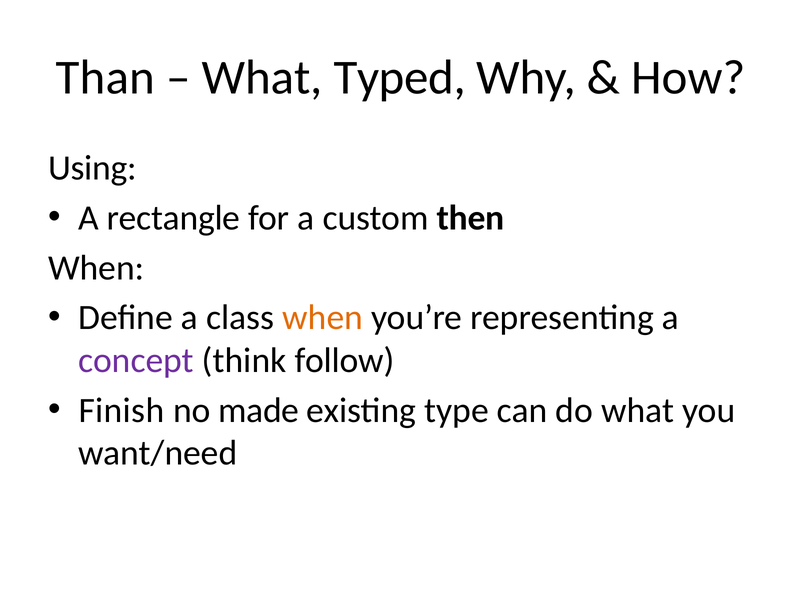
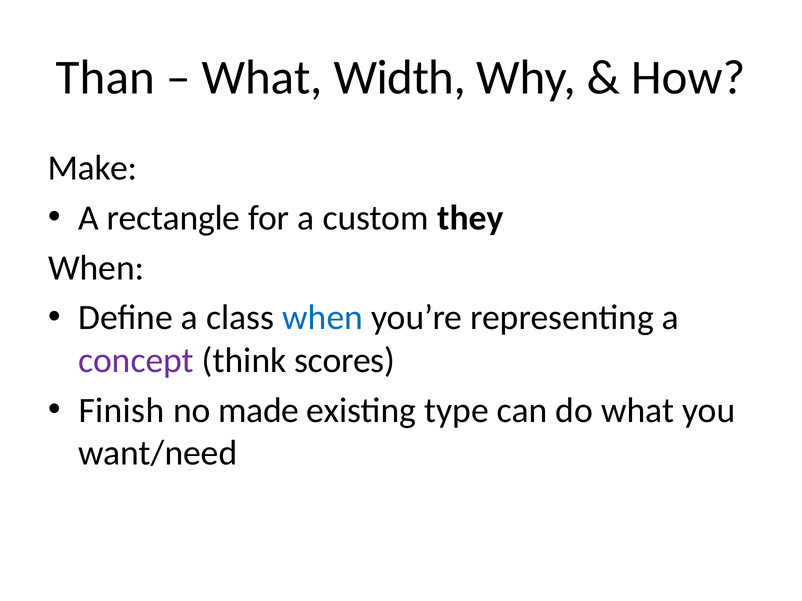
Typed: Typed -> Width
Using: Using -> Make
then: then -> they
when at (323, 318) colour: orange -> blue
follow: follow -> scores
